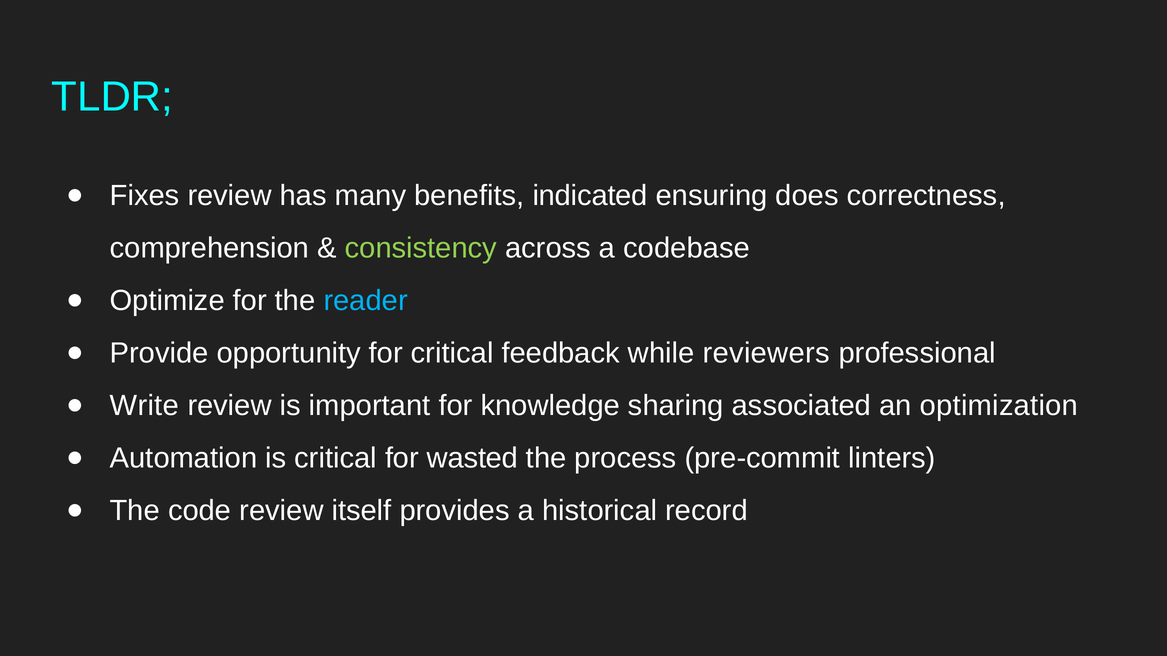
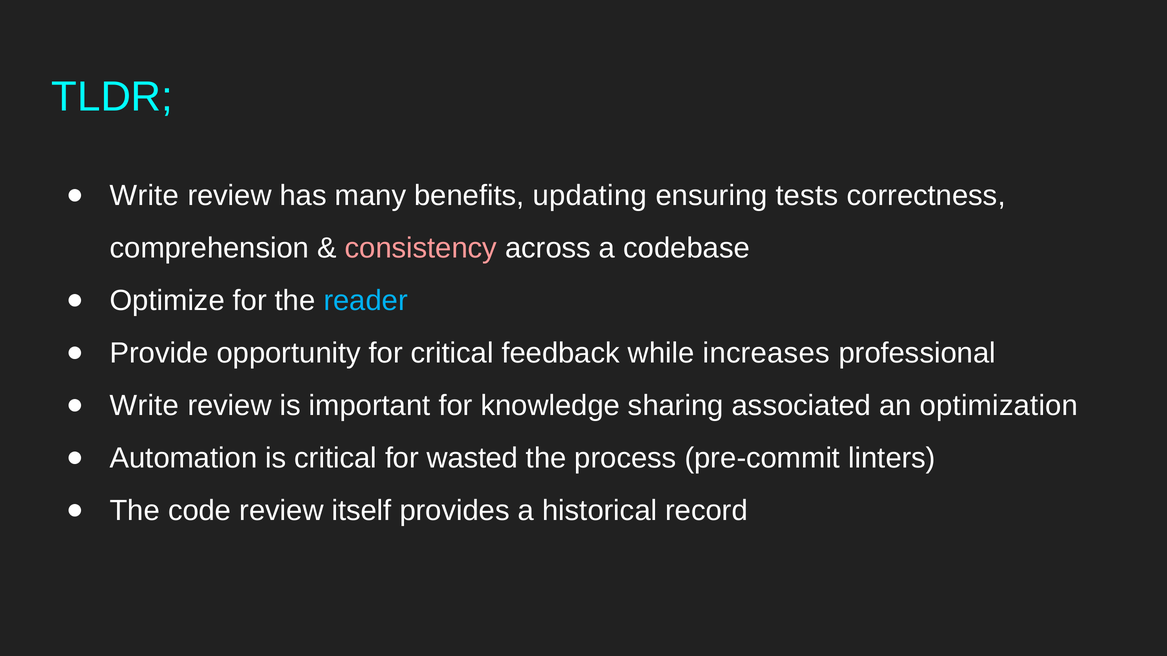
Fixes at (145, 196): Fixes -> Write
indicated: indicated -> updating
does: does -> tests
consistency colour: light green -> pink
reviewers: reviewers -> increases
